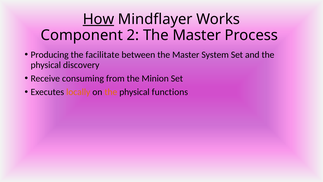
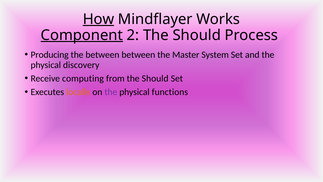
Component underline: none -> present
2 The Master: Master -> Should
the facilitate: facilitate -> between
consuming: consuming -> computing
from the Minion: Minion -> Should
the at (111, 92) colour: orange -> purple
